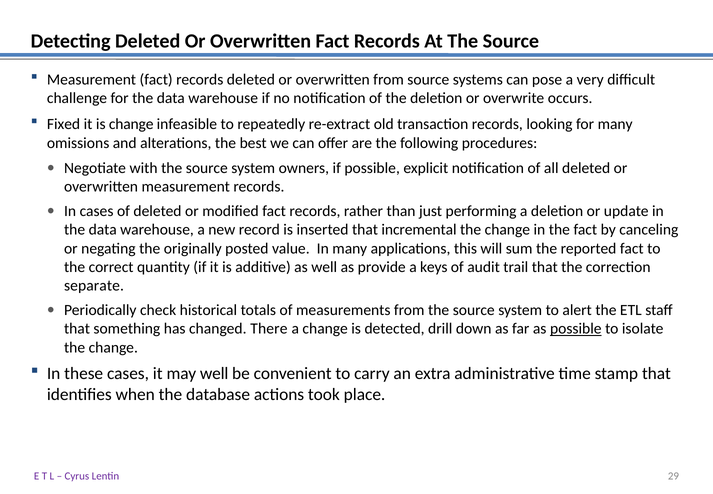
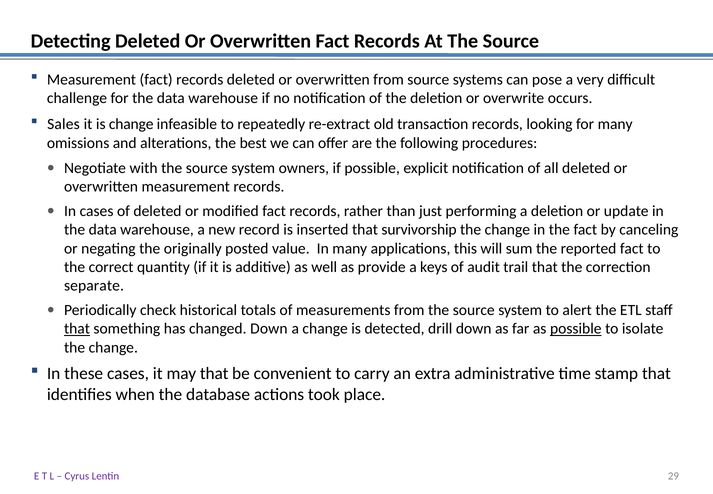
Fixed: Fixed -> Sales
incremental: incremental -> survivorship
that at (77, 328) underline: none -> present
changed There: There -> Down
may well: well -> that
